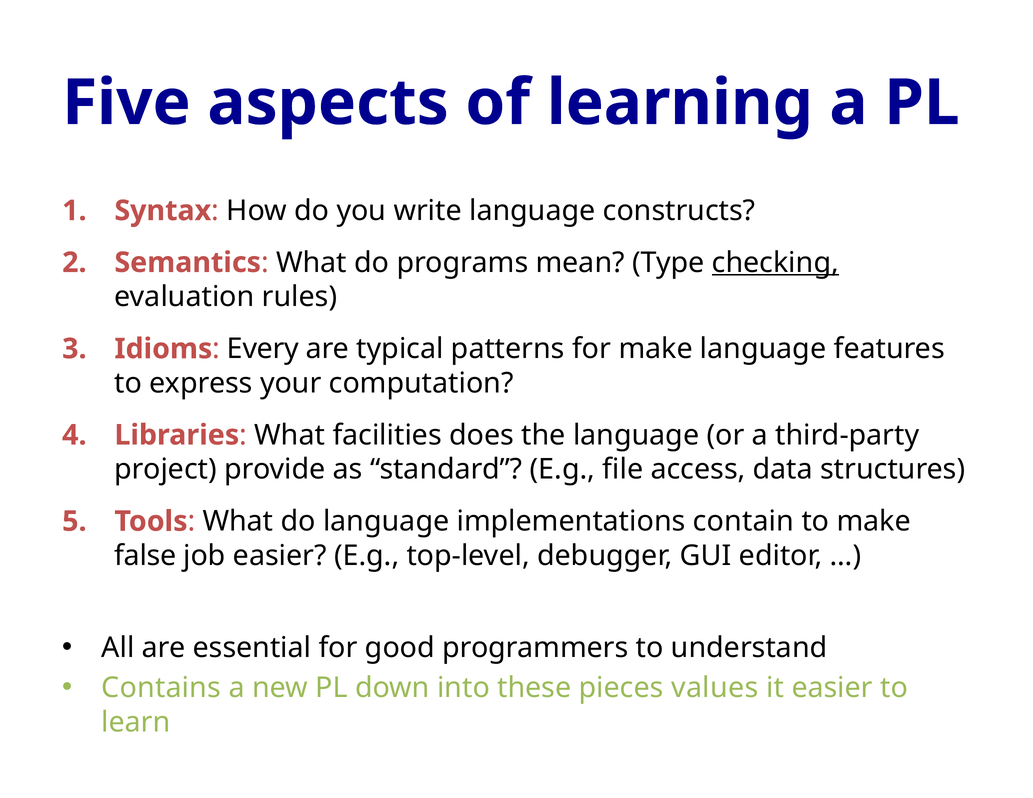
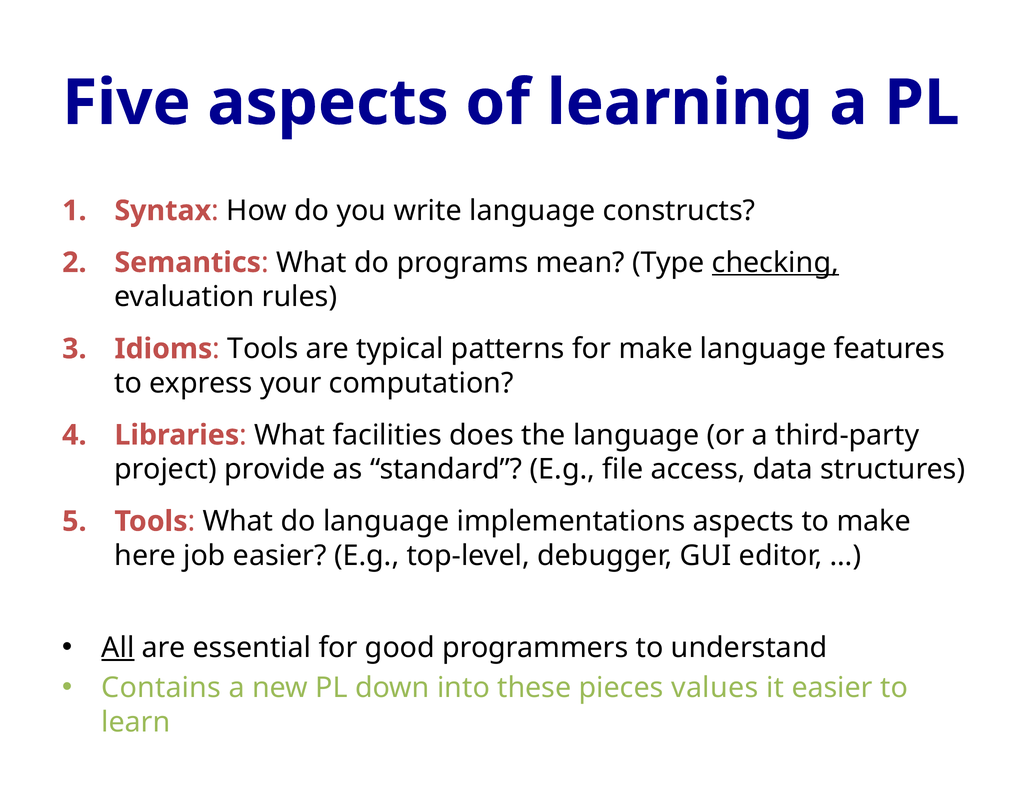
Every at (263, 349): Every -> Tools
implementations contain: contain -> aspects
false: false -> here
All underline: none -> present
